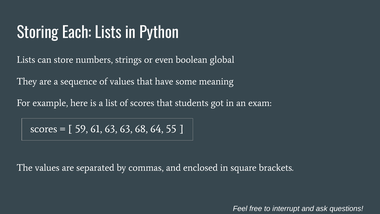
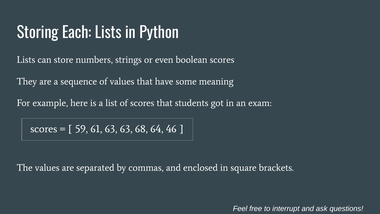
boolean global: global -> scores
55: 55 -> 46
